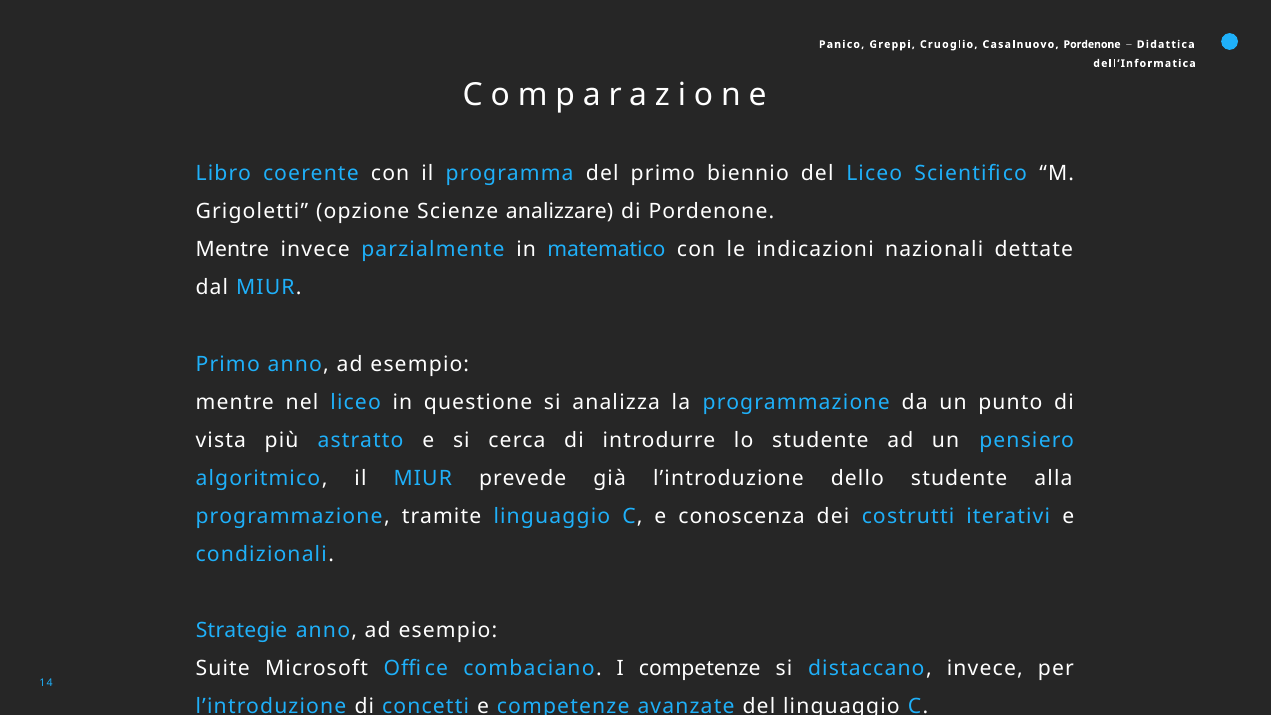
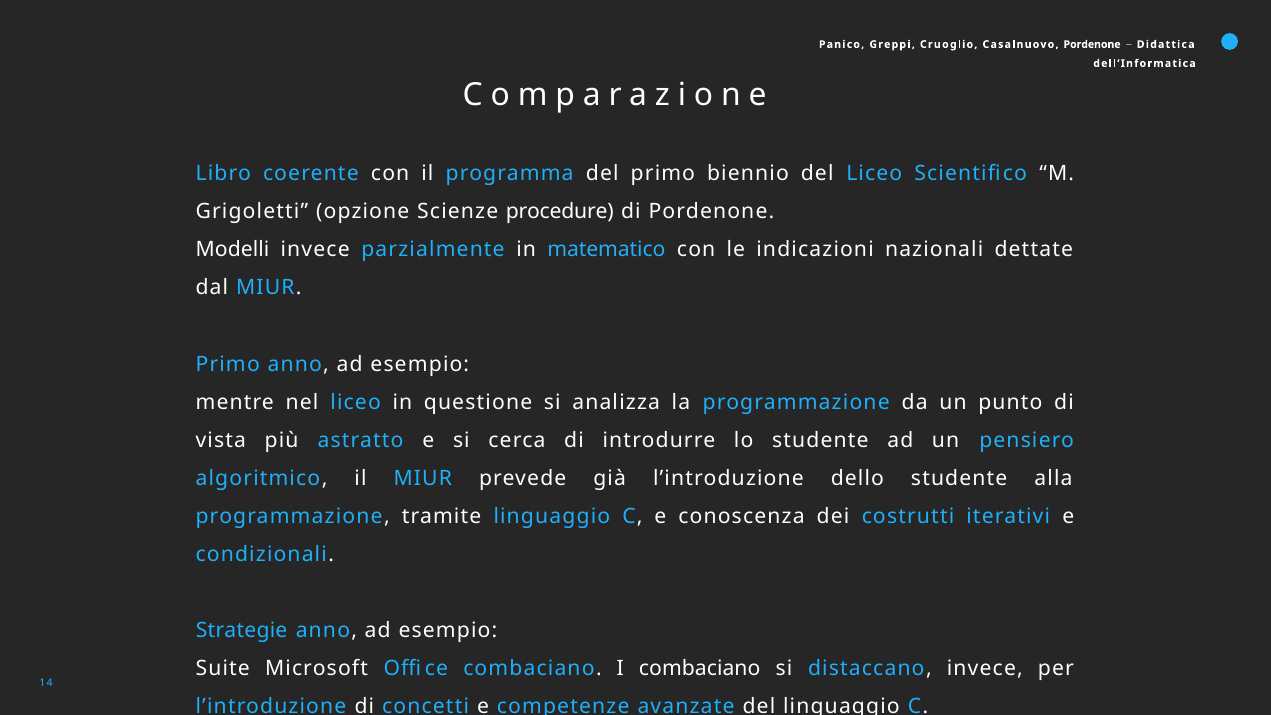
analizzare: analizzare -> procedure
Mentre at (232, 250): Mentre -> Modelli
I competenze: competenze -> combaciano
